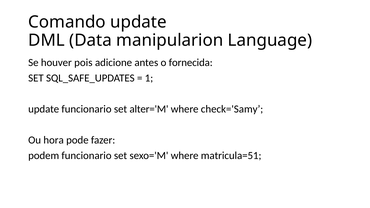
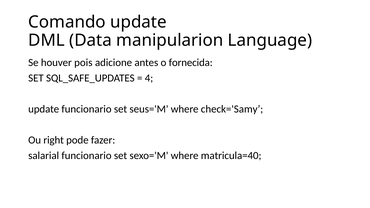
1: 1 -> 4
alter='M: alter='M -> seus='M
hora: hora -> right
podem: podem -> salarial
matricula=51: matricula=51 -> matricula=40
